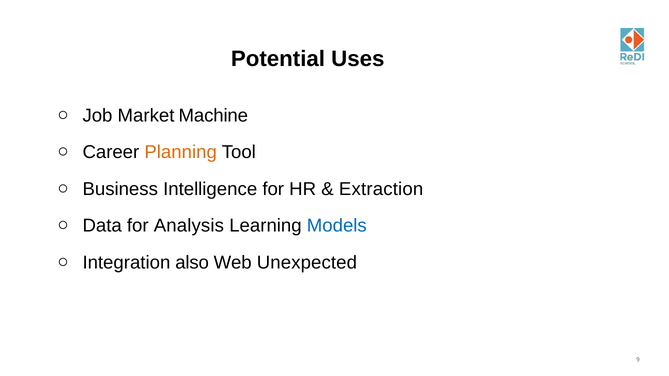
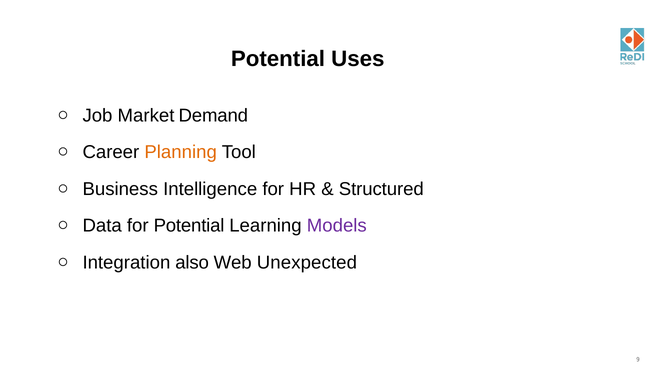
Machine: Machine -> Demand
Extraction: Extraction -> Structured
for Analysis: Analysis -> Potential
Models colour: blue -> purple
